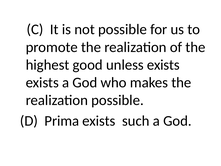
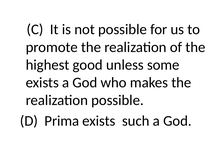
unless exists: exists -> some
